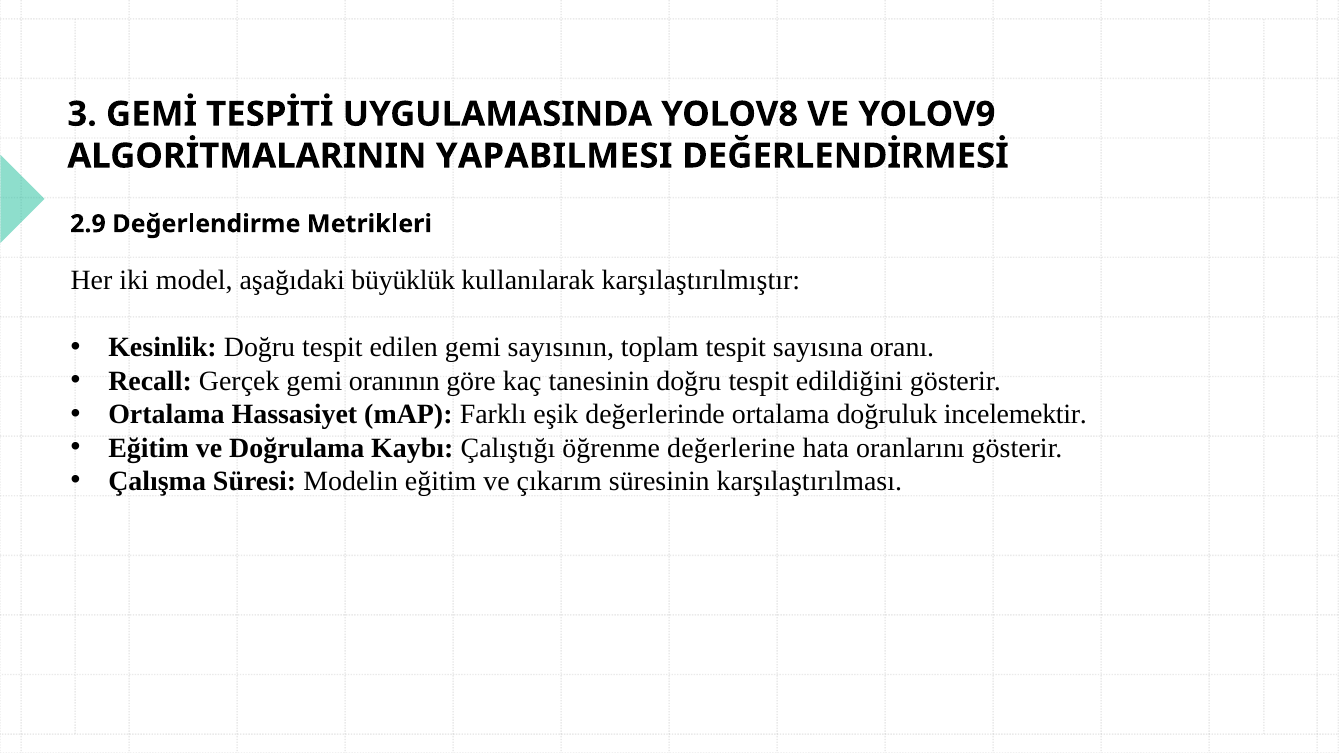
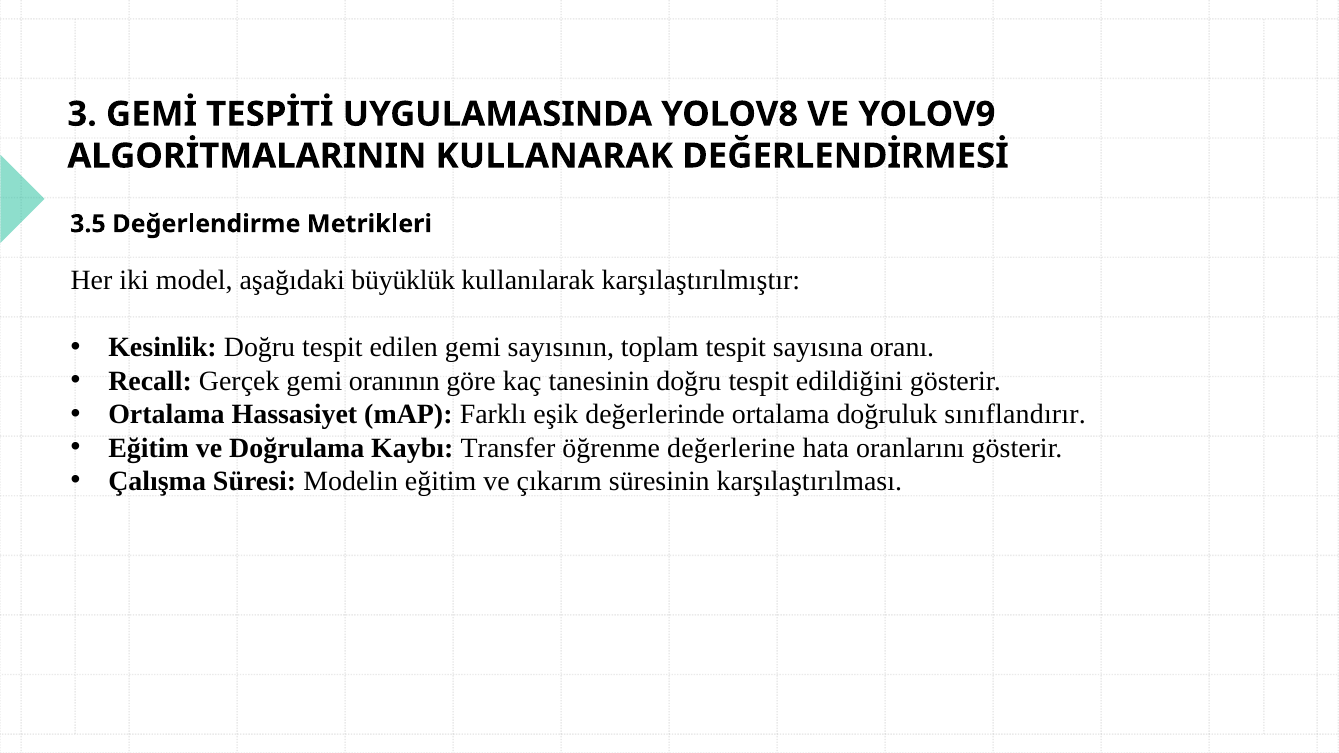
YAPABILMESI: YAPABILMESI -> KULLANARAK
2.9: 2.9 -> 3.5
incelemektir: incelemektir -> sınıflandırır
Çalıştığı: Çalıştığı -> Transfer
